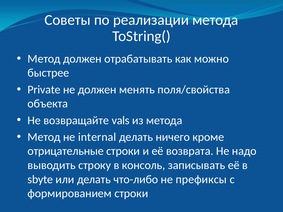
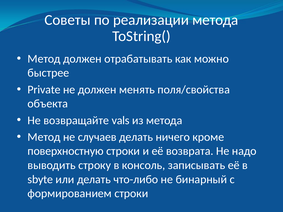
internal: internal -> случаев
отрицательные: отрицательные -> поверхностную
префиксы: префиксы -> бинарный
